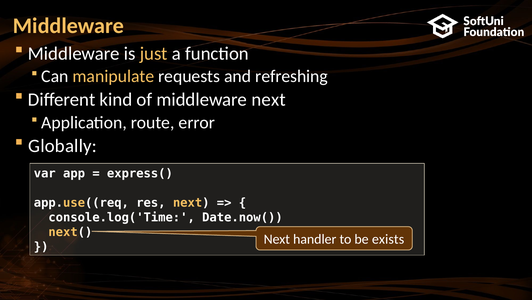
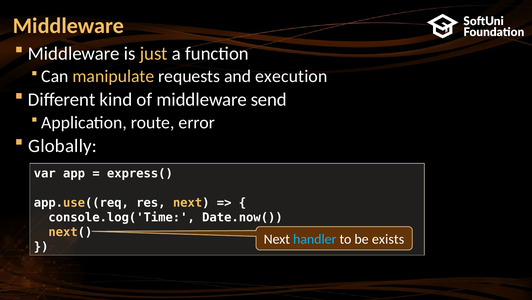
refreshing: refreshing -> execution
middleware next: next -> send
handler colour: white -> light blue
